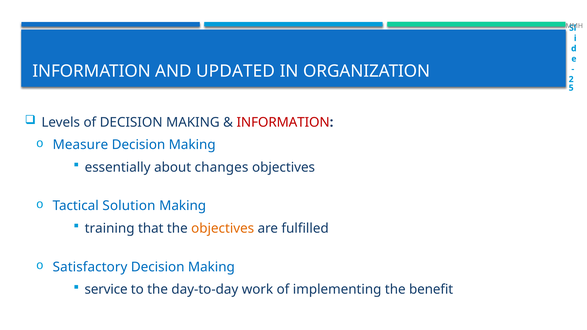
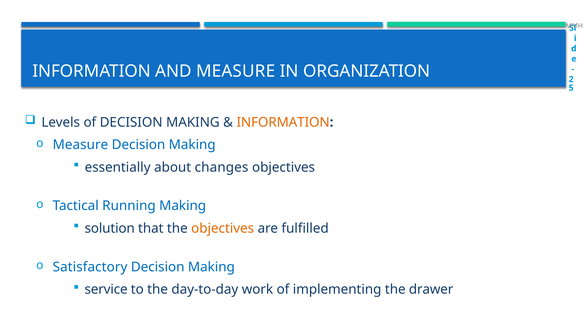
AND UPDATED: UPDATED -> MEASURE
INFORMATION at (283, 122) colour: red -> orange
Solution: Solution -> Running
training: training -> solution
benefit: benefit -> drawer
